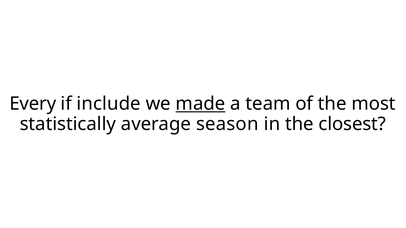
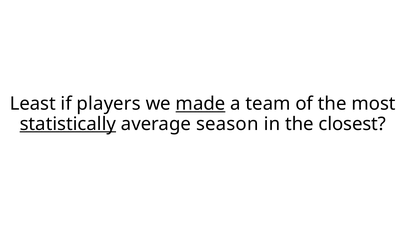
Every: Every -> Least
include: include -> players
statistically underline: none -> present
